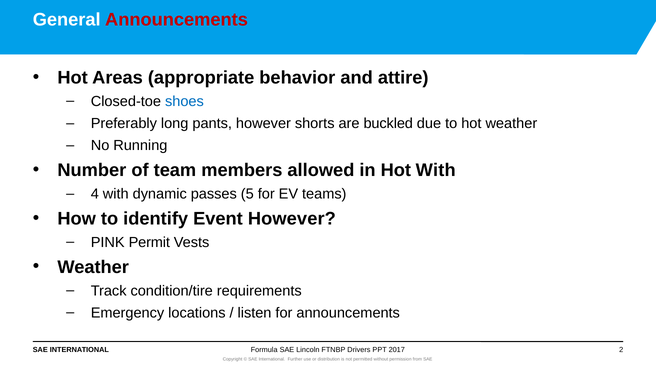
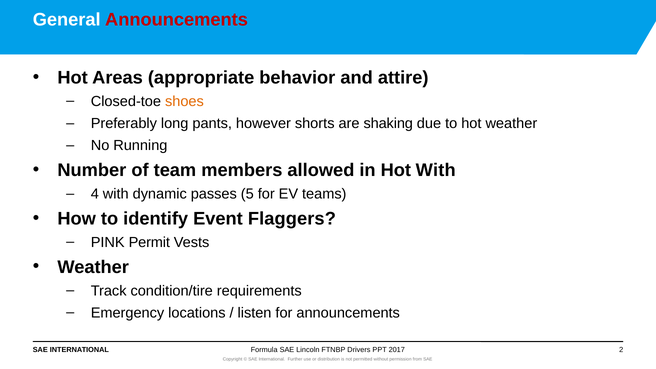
shoes colour: blue -> orange
buckled: buckled -> shaking
Event However: However -> Flaggers
